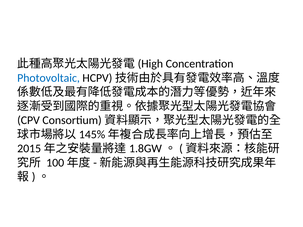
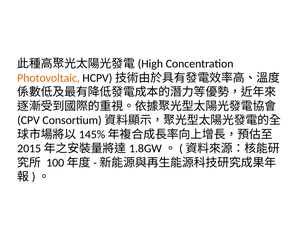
Photovoltaic colour: blue -> orange
